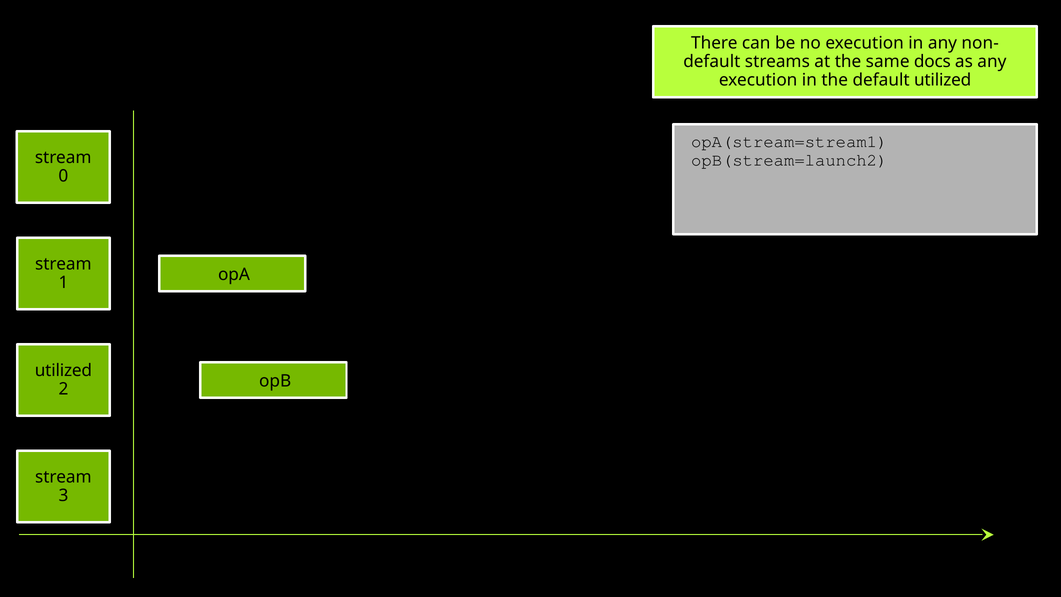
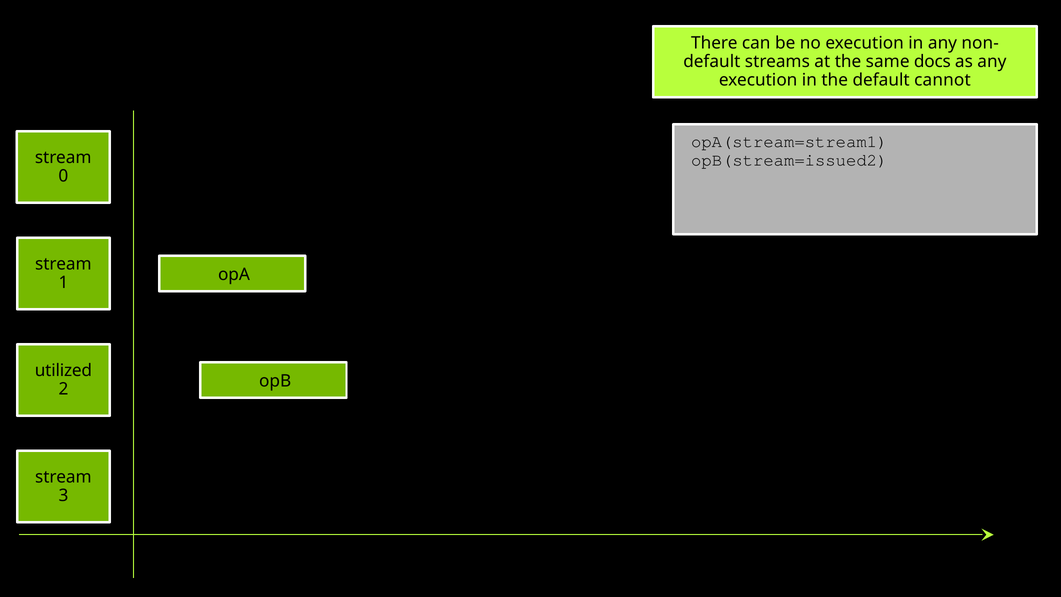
default utilized: utilized -> cannot
opB(stream=launch2: opB(stream=launch2 -> opB(stream=issued2
